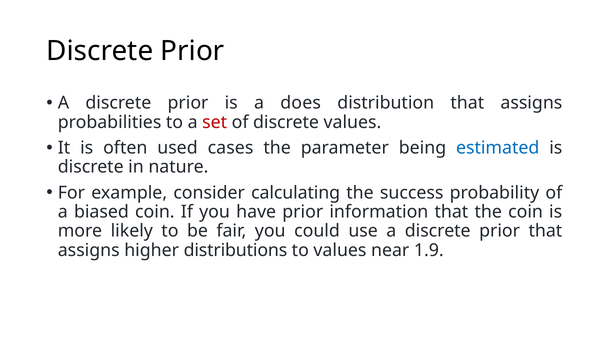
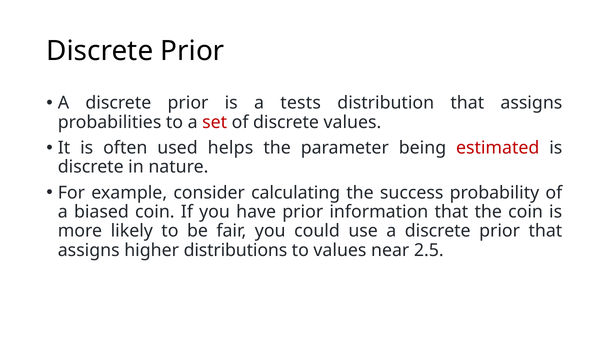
does: does -> tests
cases: cases -> helps
estimated colour: blue -> red
1.9: 1.9 -> 2.5
